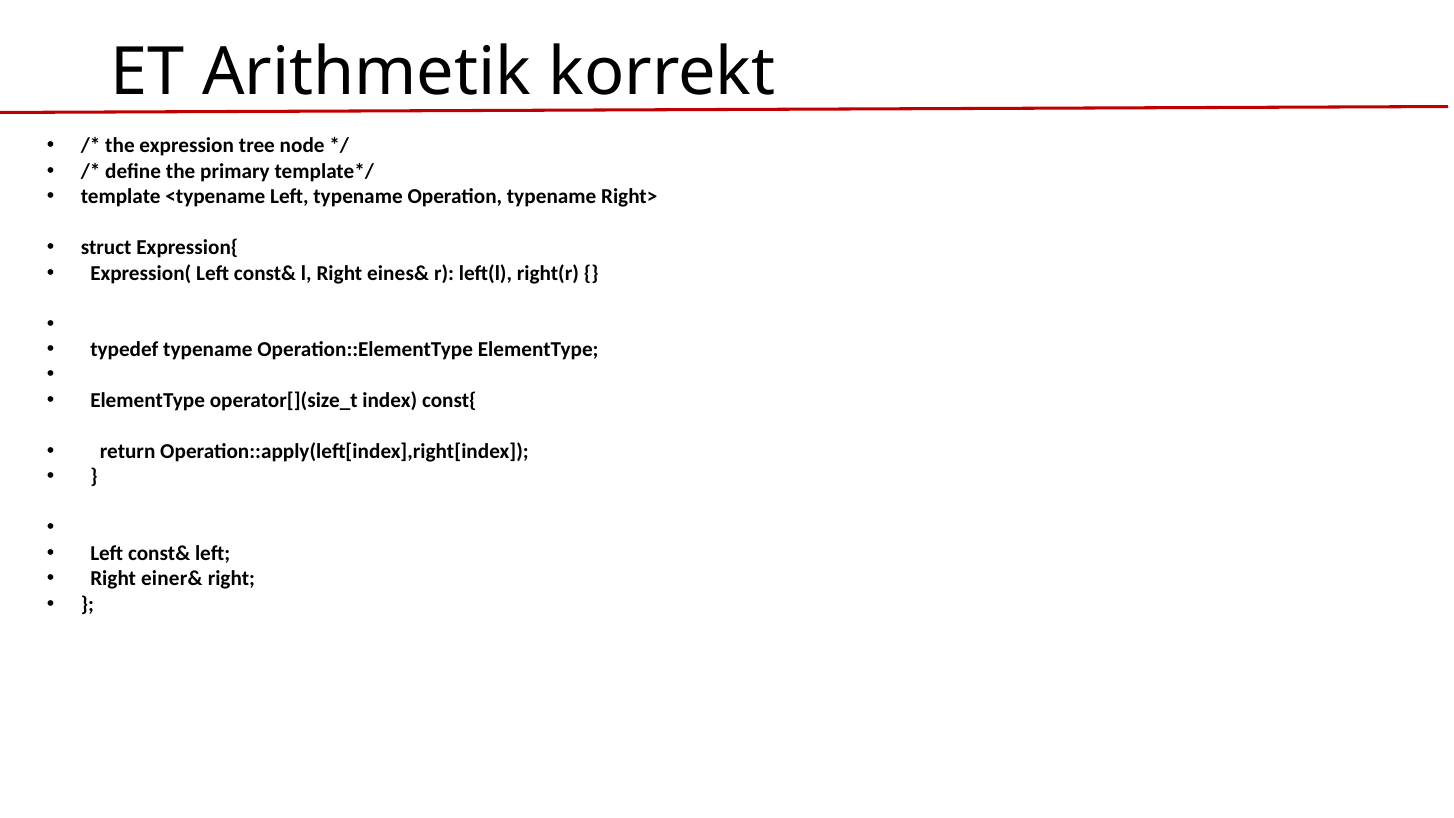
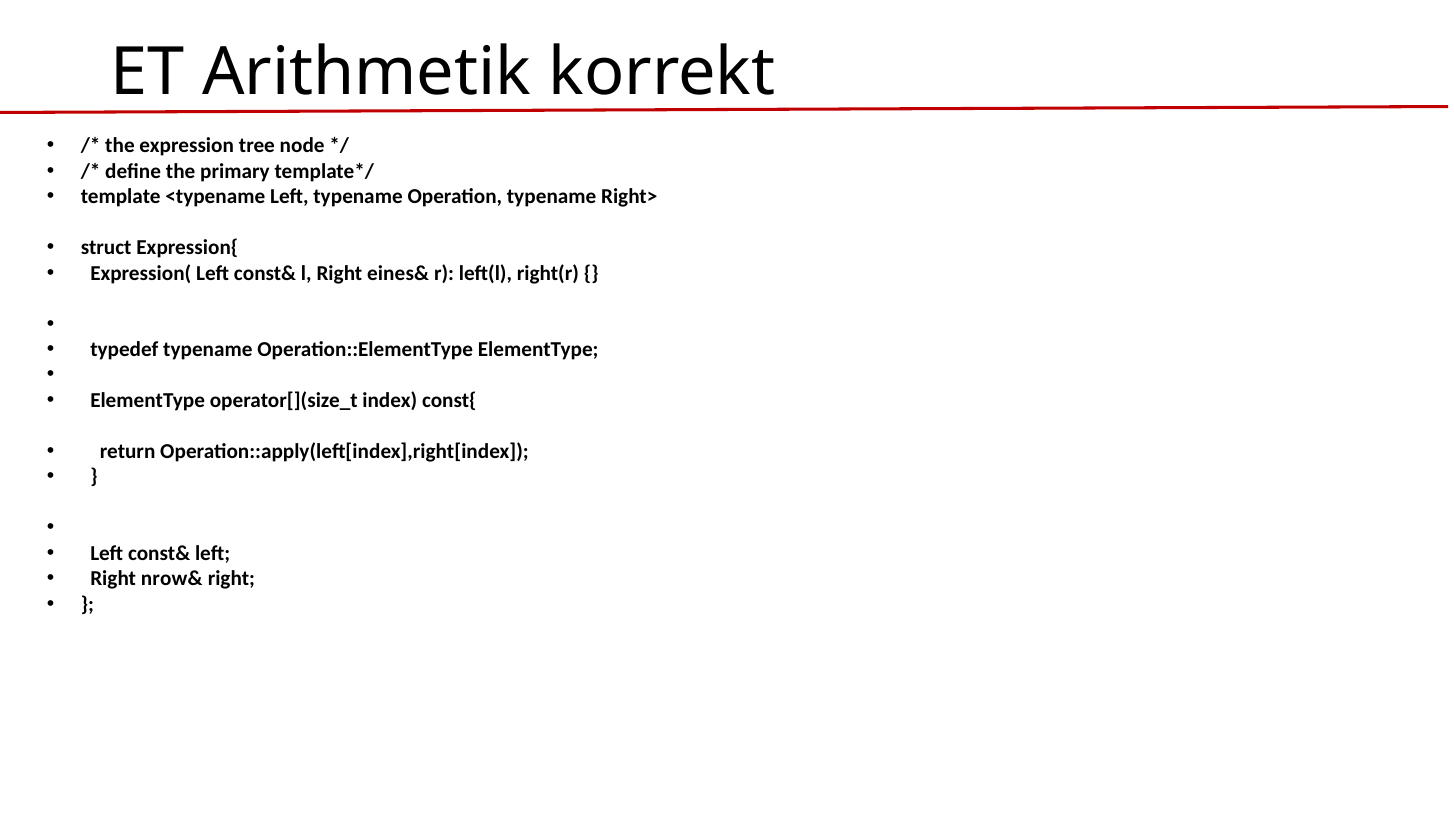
einer&: einer& -> nrow&
